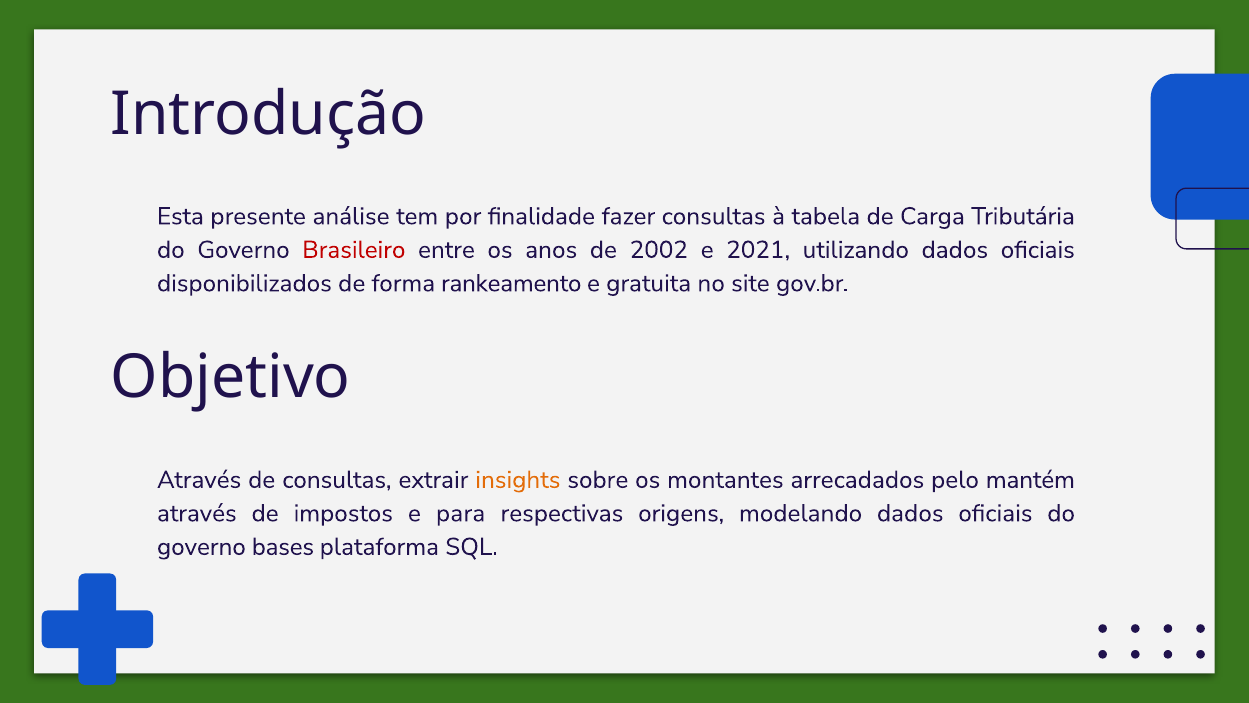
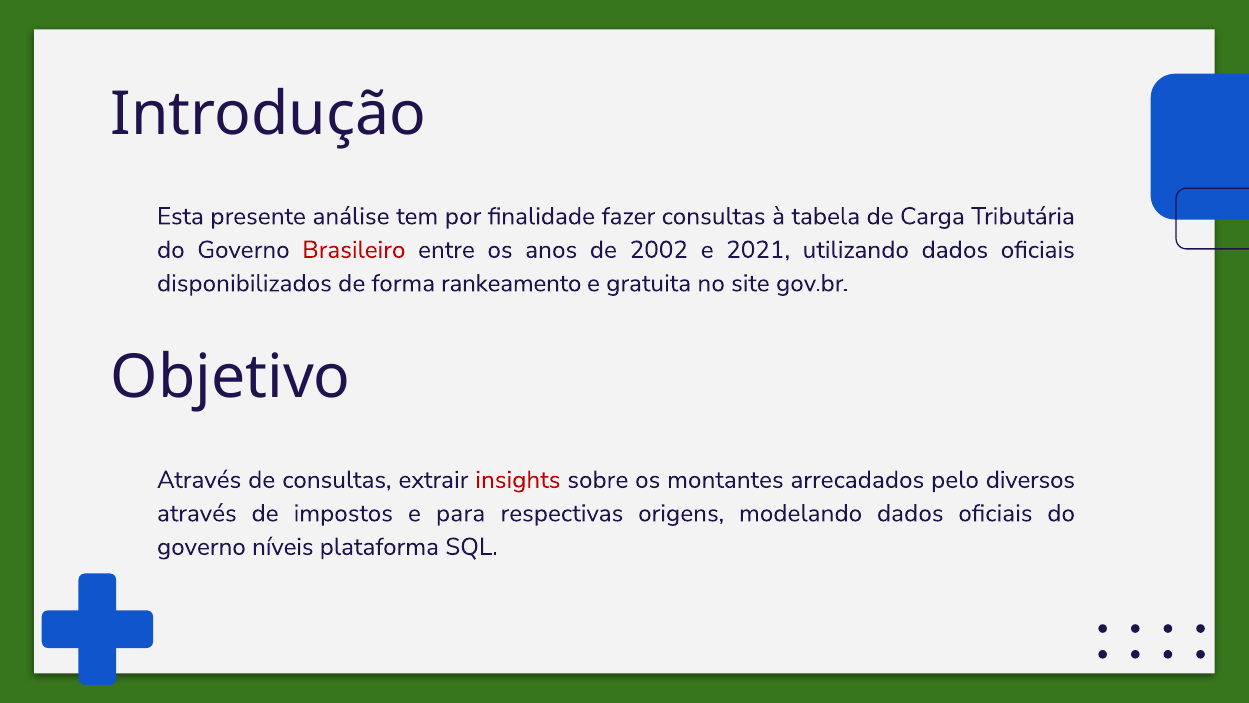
insights colour: orange -> red
mantém: mantém -> diversos
bases: bases -> níveis
